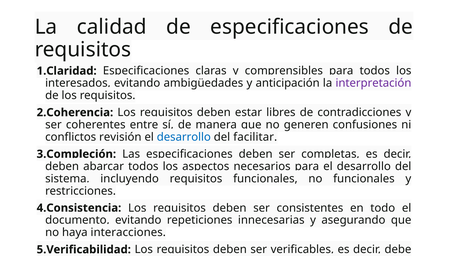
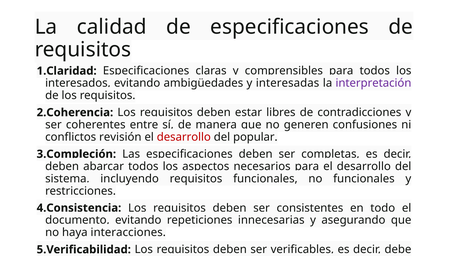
anticipación: anticipación -> interesadas
desarrollo at (184, 137) colour: blue -> red
del facilitar: facilitar -> popular
